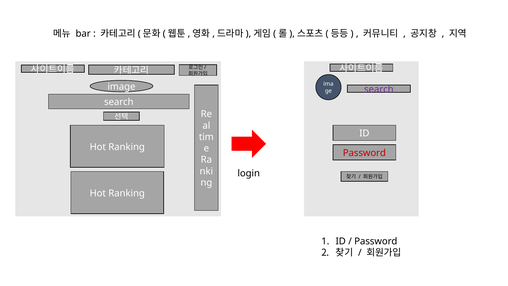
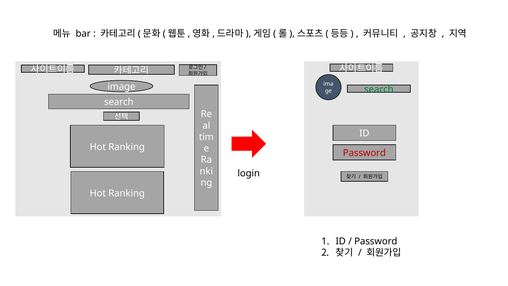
search at (379, 89) colour: purple -> green
